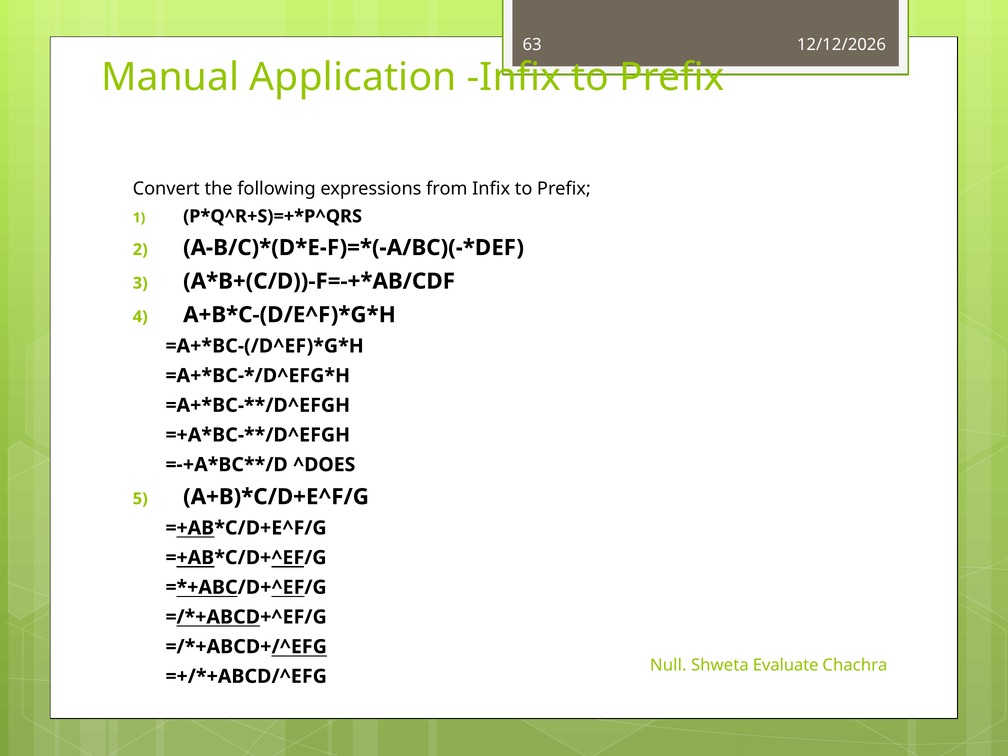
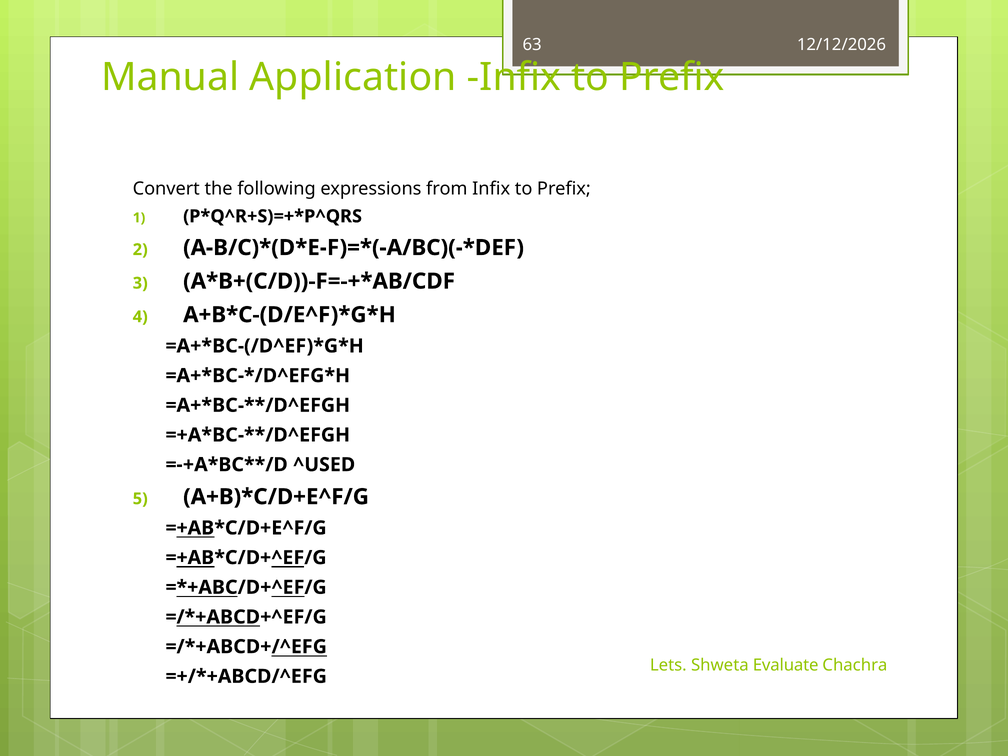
^DOES: ^DOES -> ^USED
Null: Null -> Lets
